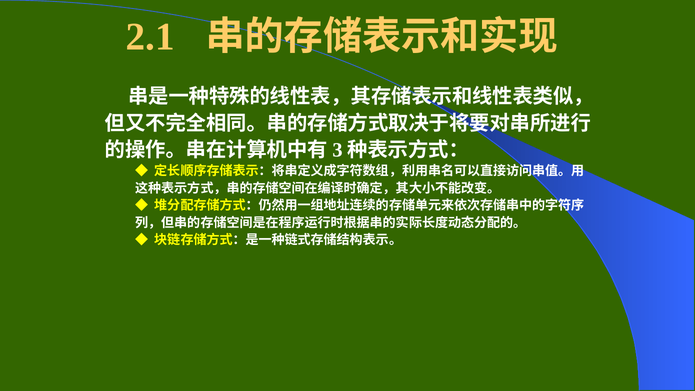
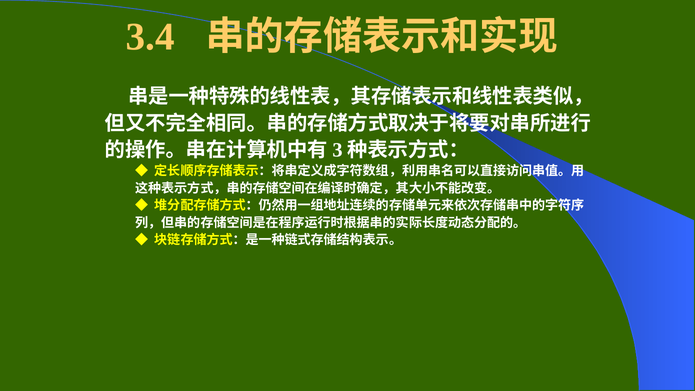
2.1: 2.1 -> 3.4
